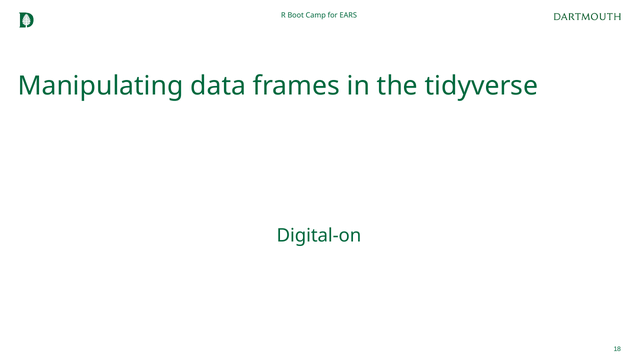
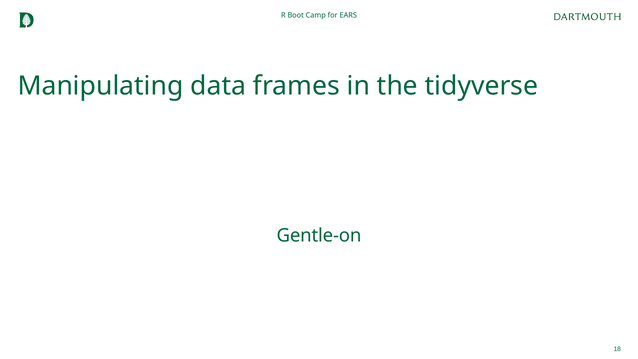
Digital-on: Digital-on -> Gentle-on
